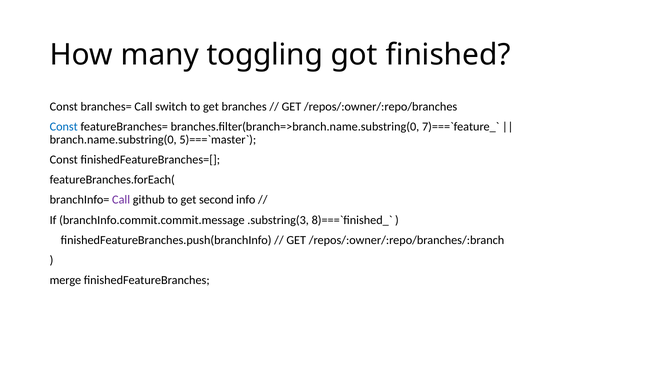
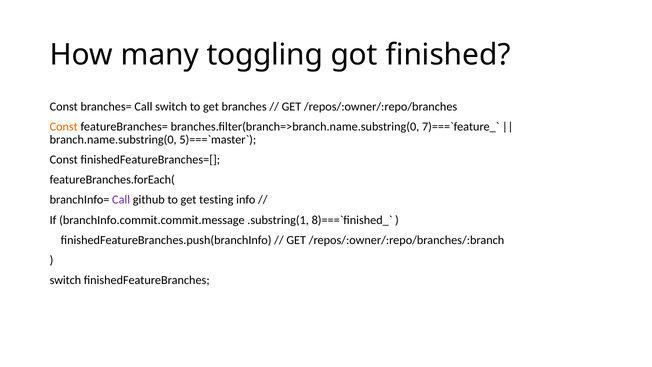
Const at (64, 127) colour: blue -> orange
second: second -> testing
.substring(3: .substring(3 -> .substring(1
merge at (65, 280): merge -> switch
